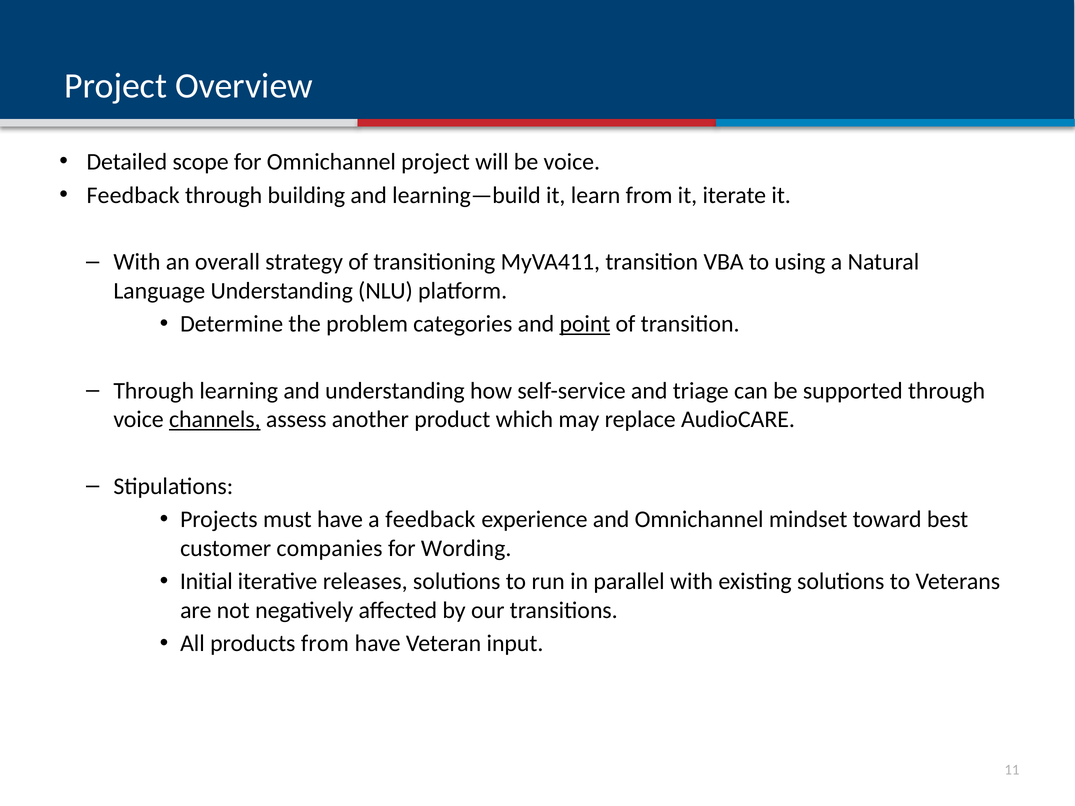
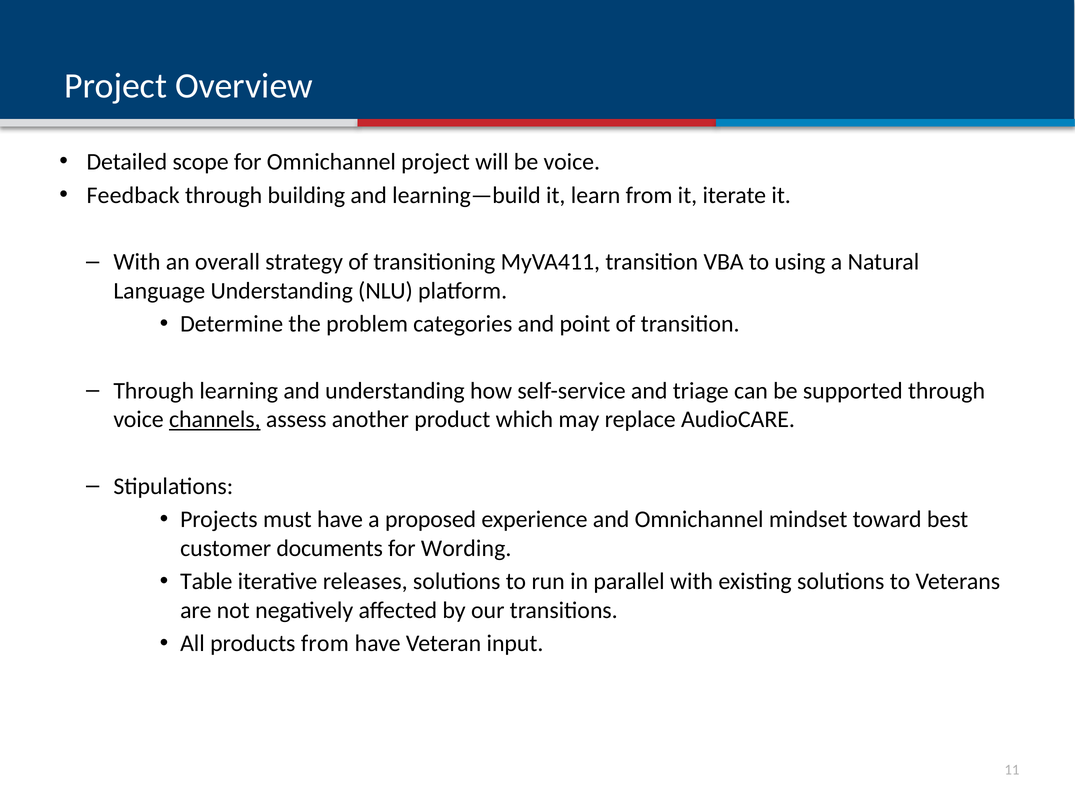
point underline: present -> none
a feedback: feedback -> proposed
companies: companies -> documents
Initial: Initial -> Table
